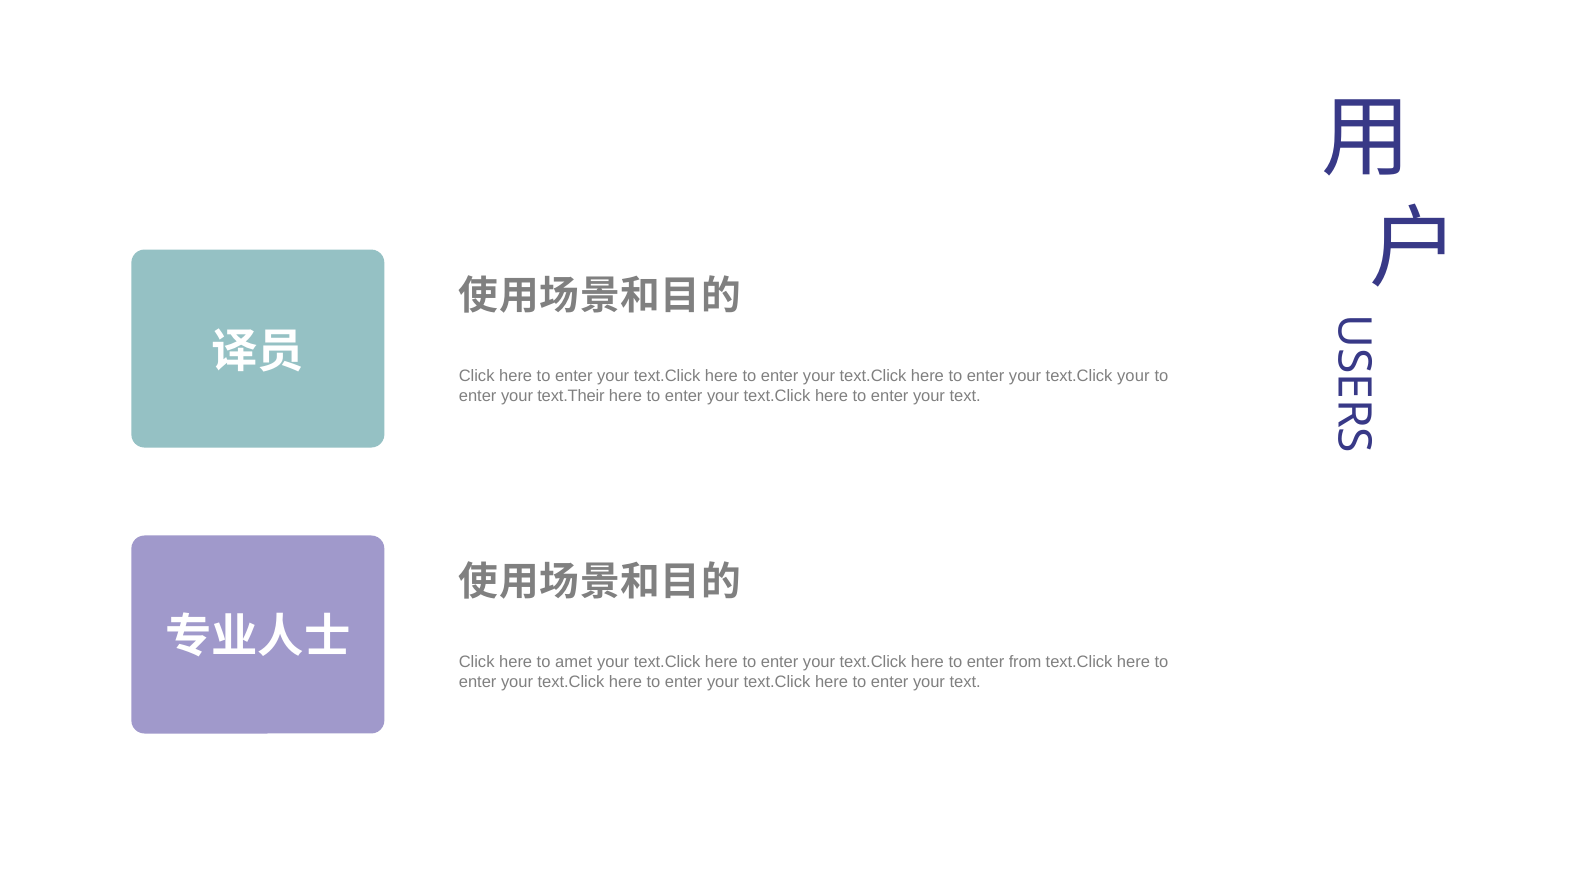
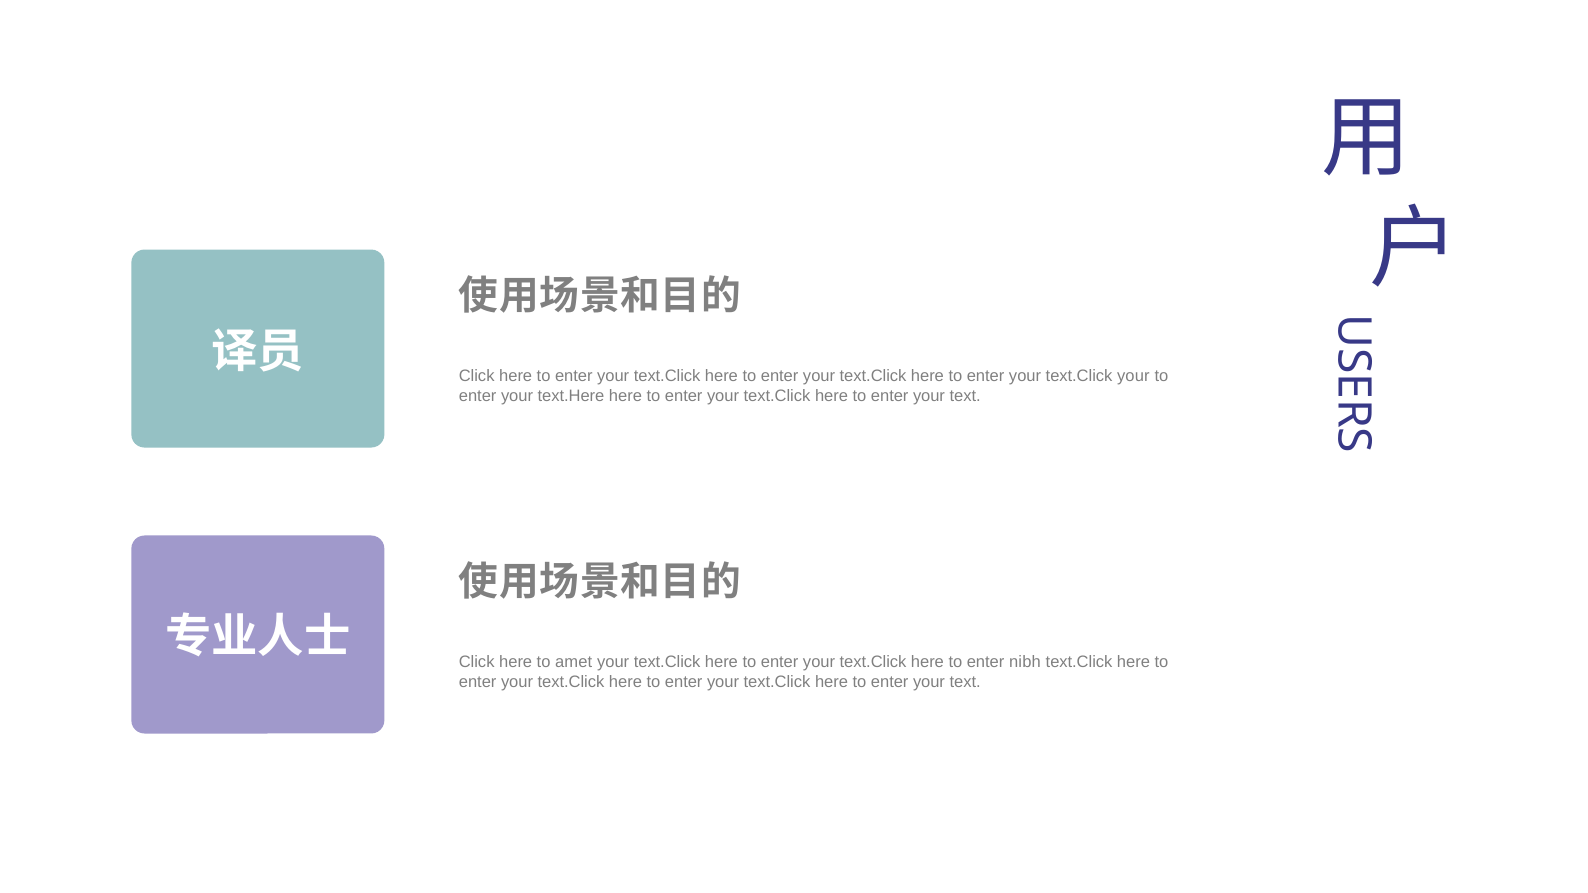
text.Their: text.Their -> text.Here
from: from -> nibh
